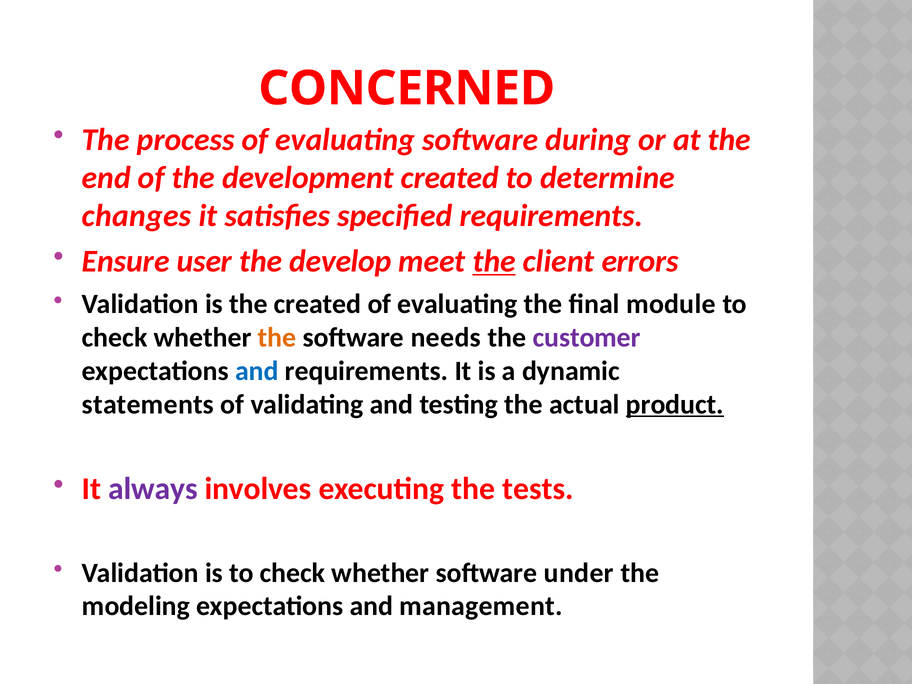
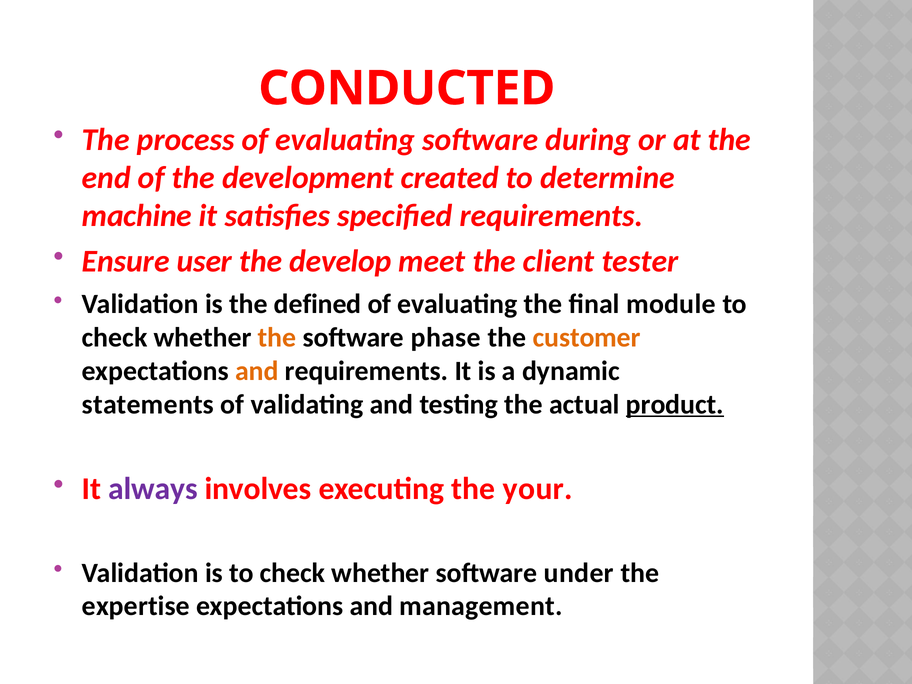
CONCERNED: CONCERNED -> CONDUCTED
changes: changes -> machine
the at (494, 261) underline: present -> none
errors: errors -> tester
the created: created -> defined
needs: needs -> phase
customer colour: purple -> orange
and at (257, 371) colour: blue -> orange
tests: tests -> your
modeling: modeling -> expertise
